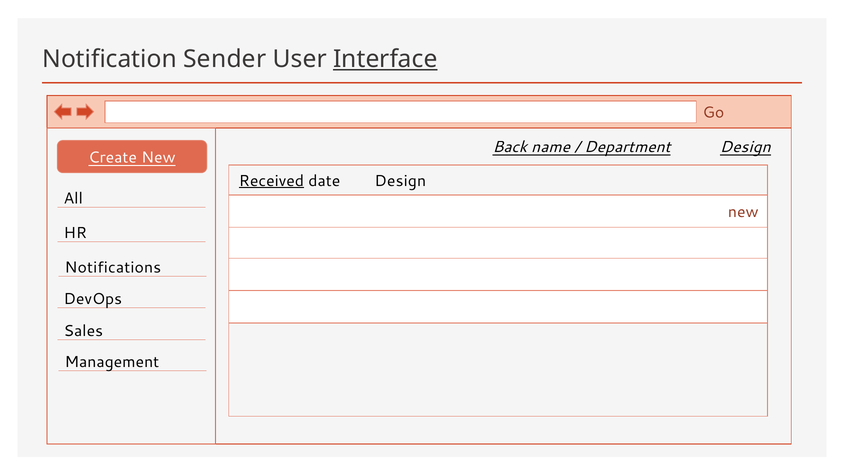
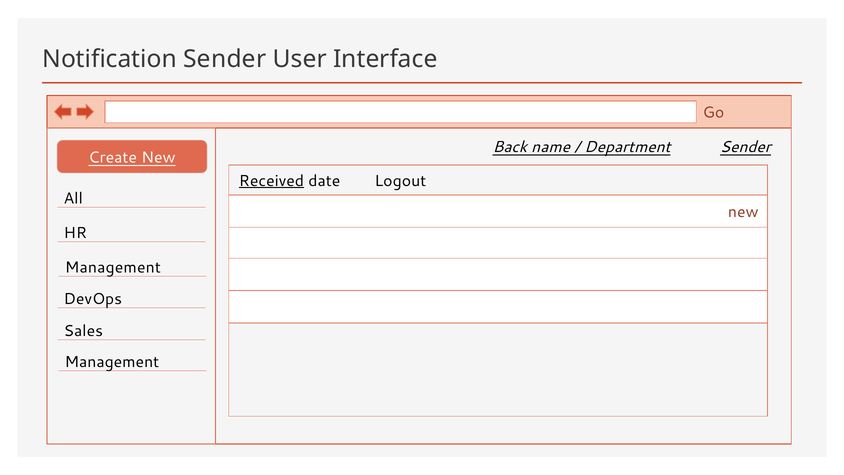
Interface underline: present -> none
Department Design: Design -> Sender
date Design: Design -> Logout
Notifications at (113, 267): Notifications -> Management
